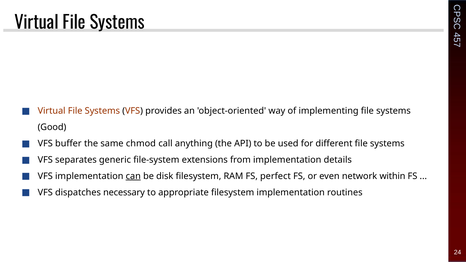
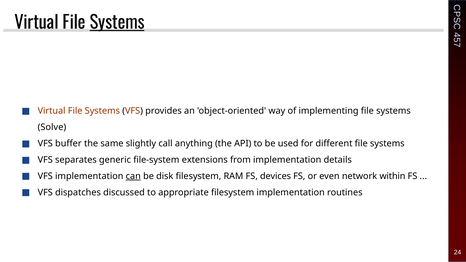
Systems at (117, 23) underline: none -> present
Good: Good -> Solve
chmod: chmod -> slightly
perfect: perfect -> devices
necessary: necessary -> discussed
